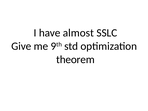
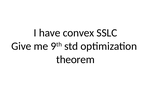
almost: almost -> convex
